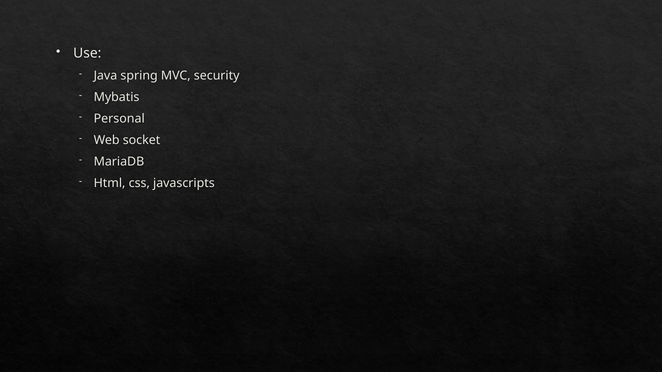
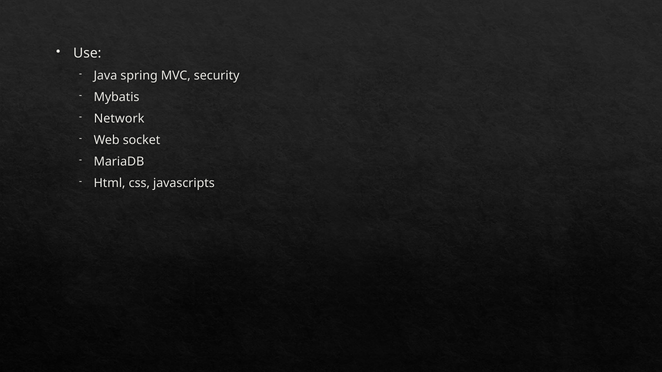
Personal: Personal -> Network
